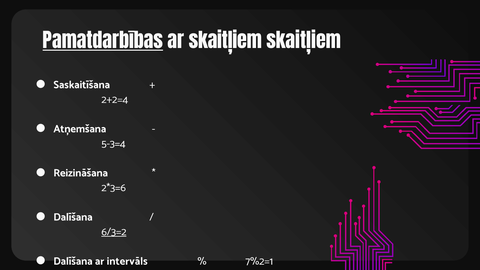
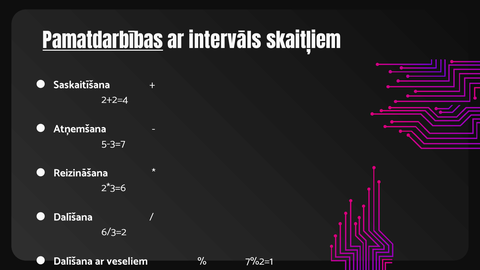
ar skaitļiem: skaitļiem -> intervāls
5-3=4: 5-3=4 -> 5-3=7
6/3=2 underline: present -> none
intervāls: intervāls -> veseliem
